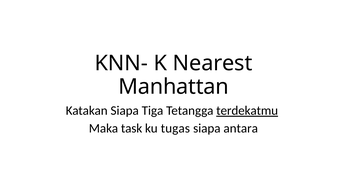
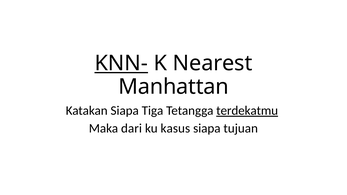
KNN- underline: none -> present
task: task -> dari
tugas: tugas -> kasus
antara: antara -> tujuan
